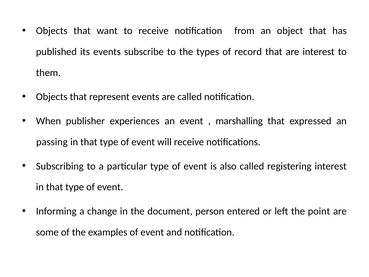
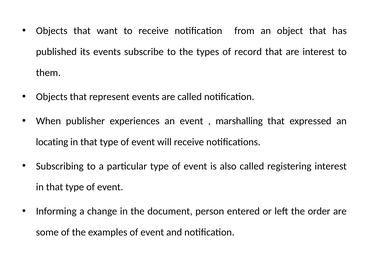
passing: passing -> locating
point: point -> order
